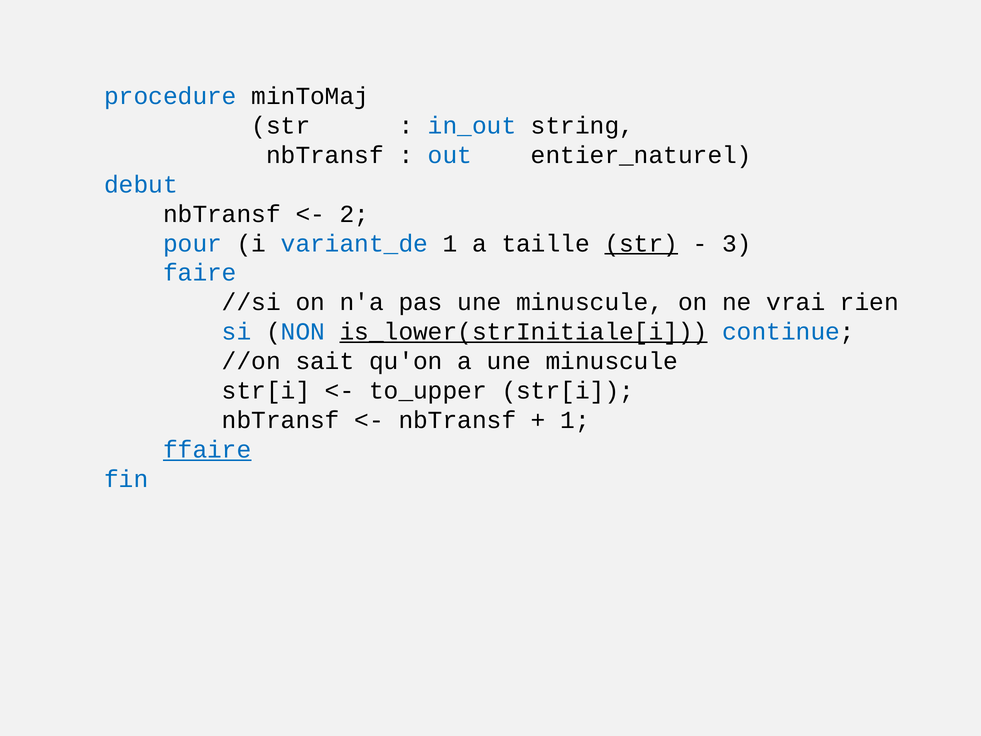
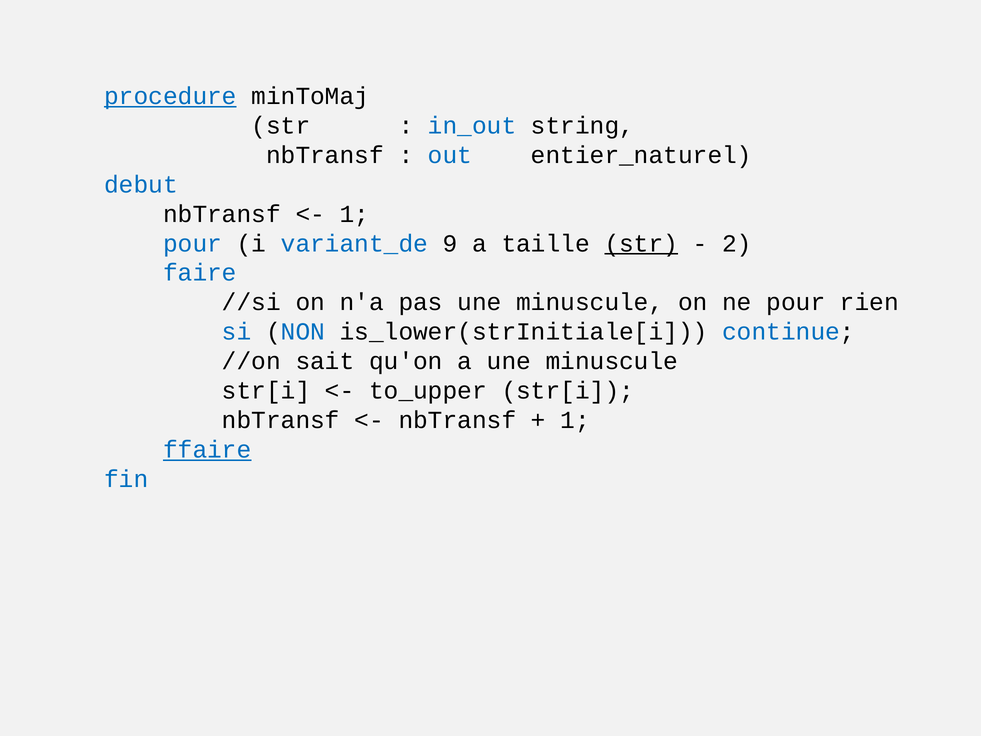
procedure underline: none -> present
2 at (354, 214): 2 -> 1
variant_de 1: 1 -> 9
3: 3 -> 2
ne vrai: vrai -> pour
is_lower(strInitiale[i underline: present -> none
